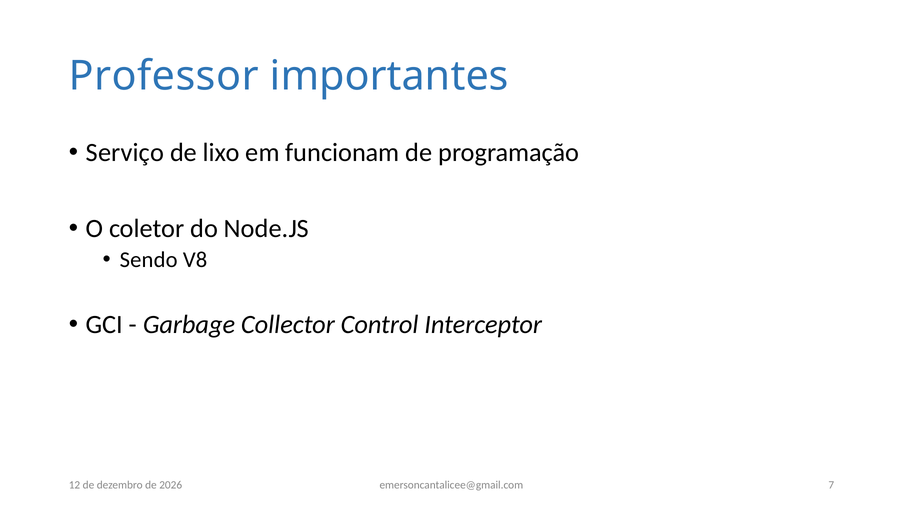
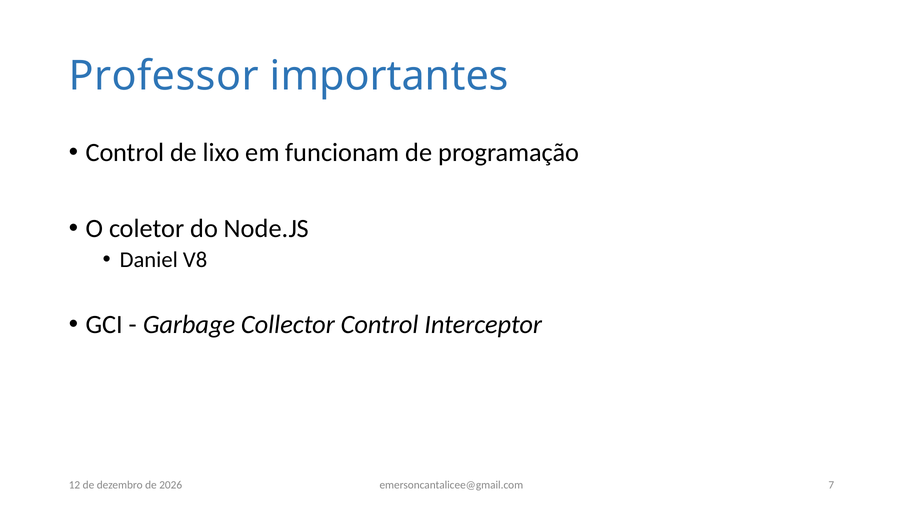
Serviço at (125, 153): Serviço -> Control
Sendo: Sendo -> Daniel
